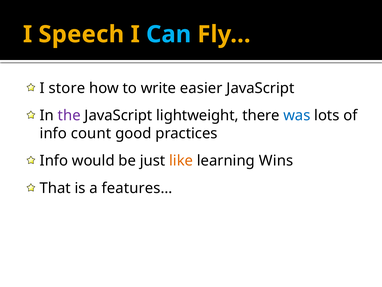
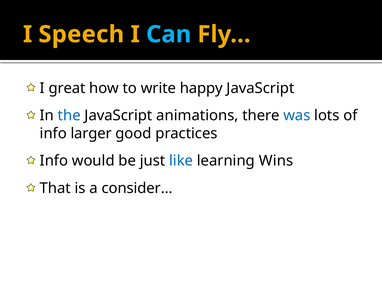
store: store -> great
easier: easier -> happy
the colour: purple -> blue
lightweight: lightweight -> animations
count: count -> larger
like colour: orange -> blue
features…: features… -> consider…
